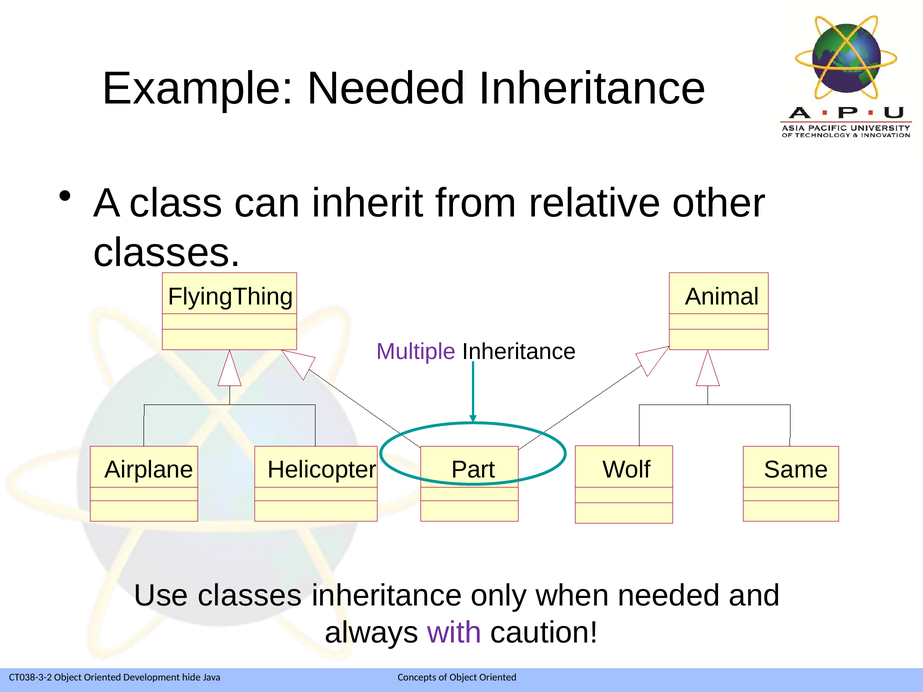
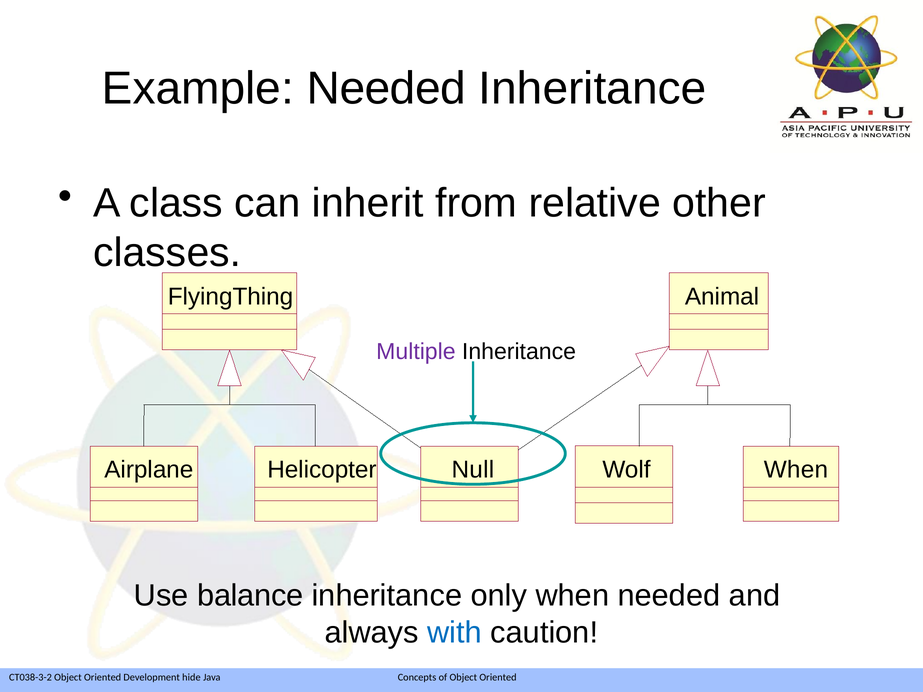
Part: Part -> Null
Same at (796, 470): Same -> When
Use classes: classes -> balance
with colour: purple -> blue
